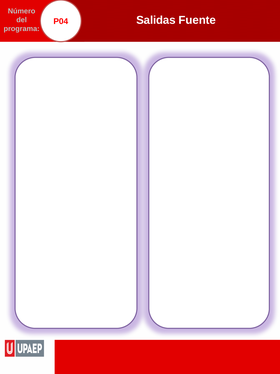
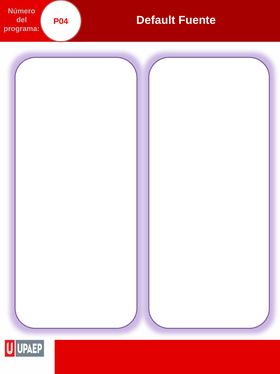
Salidas: Salidas -> Default
